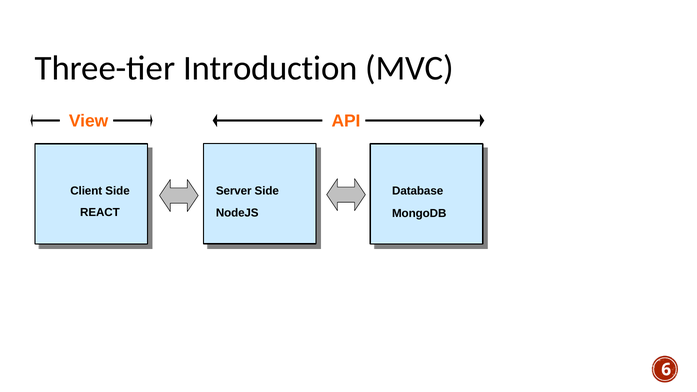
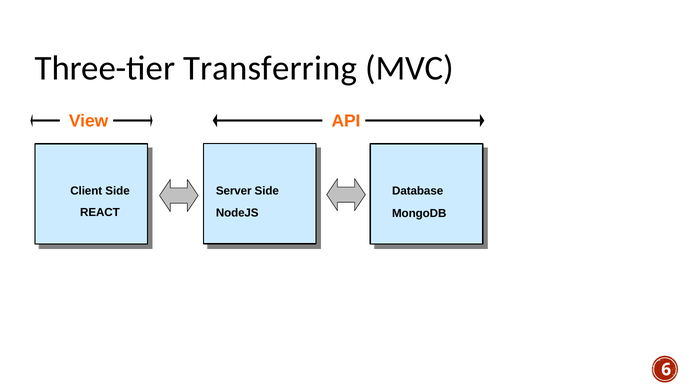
Introduction: Introduction -> Transferring
